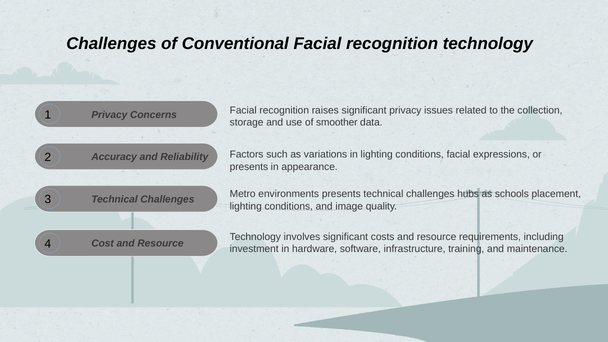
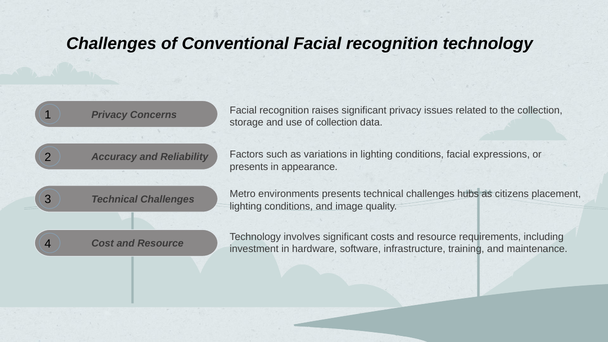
of smoother: smoother -> collection
schools: schools -> citizens
